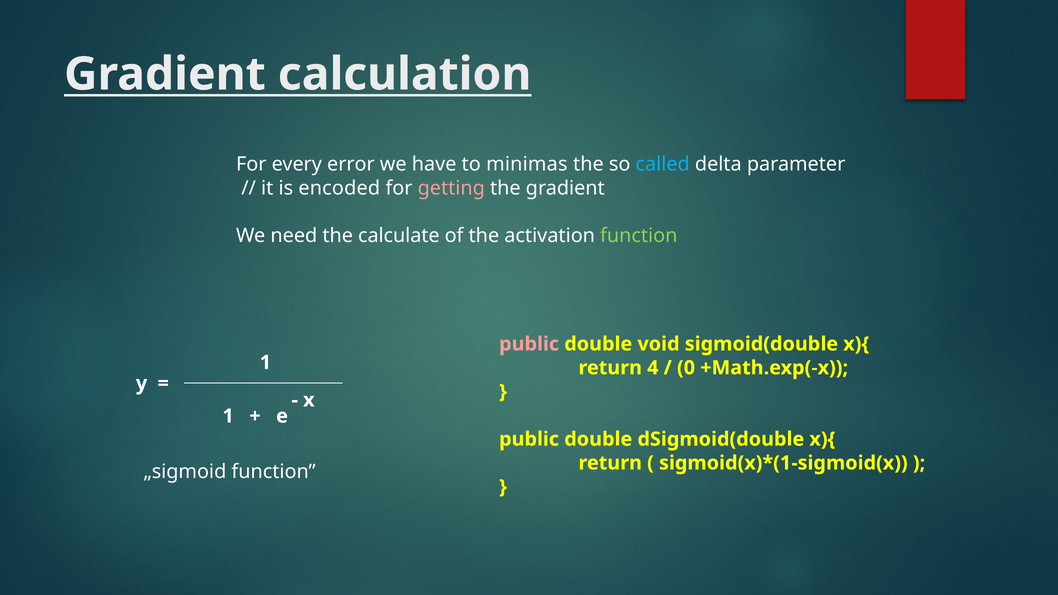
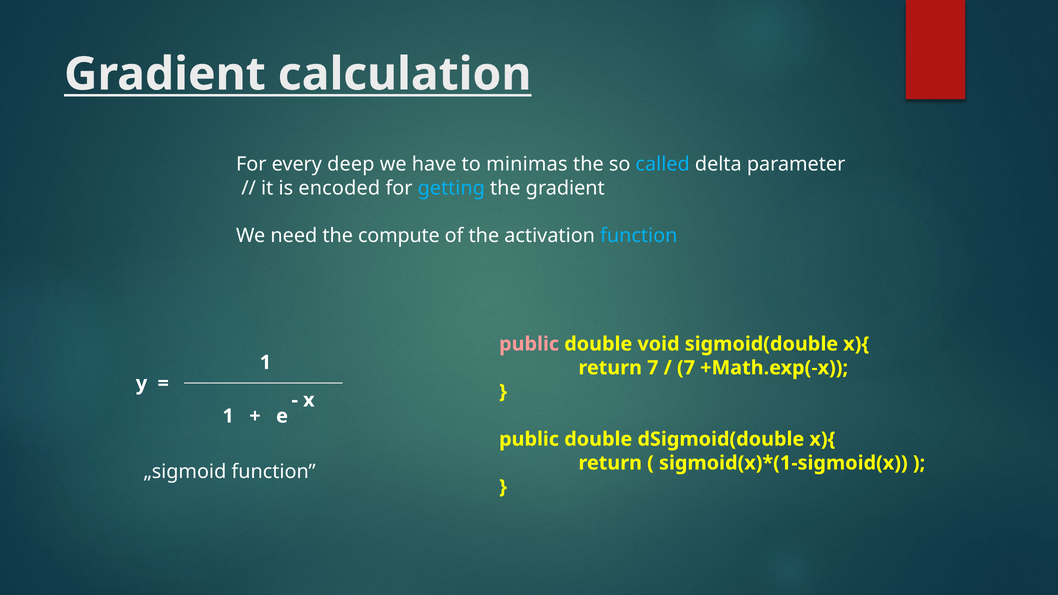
error: error -> deep
getting colour: pink -> light blue
calculate: calculate -> compute
function at (639, 236) colour: light green -> light blue
return 4: 4 -> 7
0 at (686, 368): 0 -> 7
